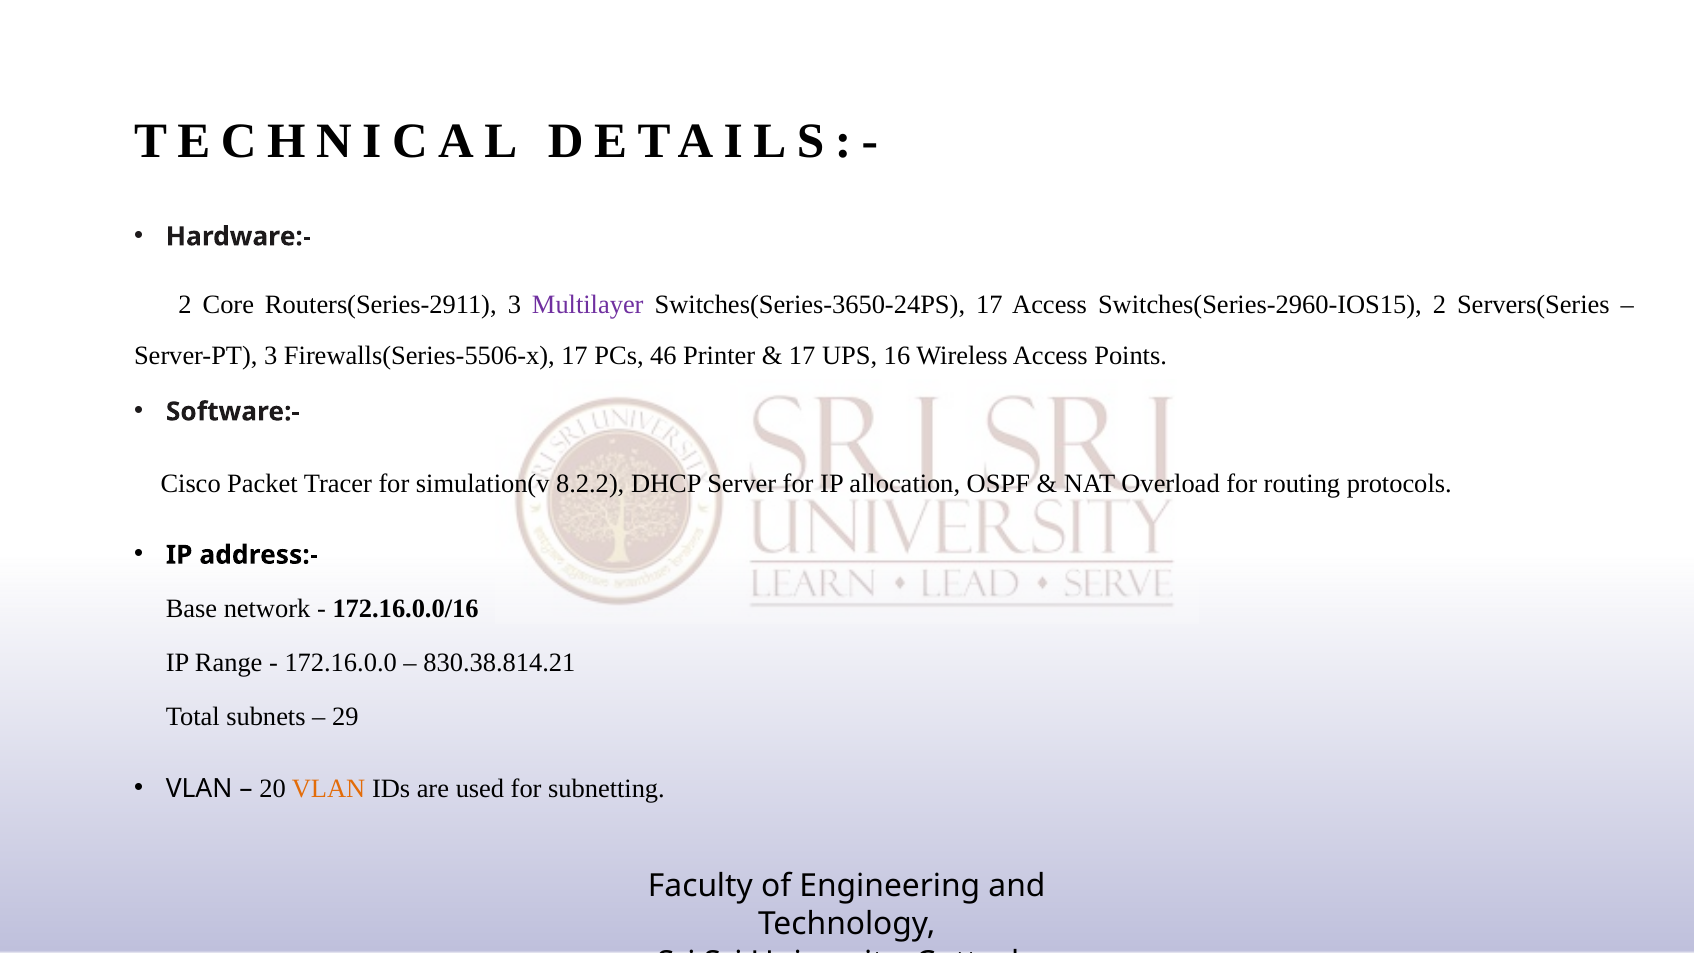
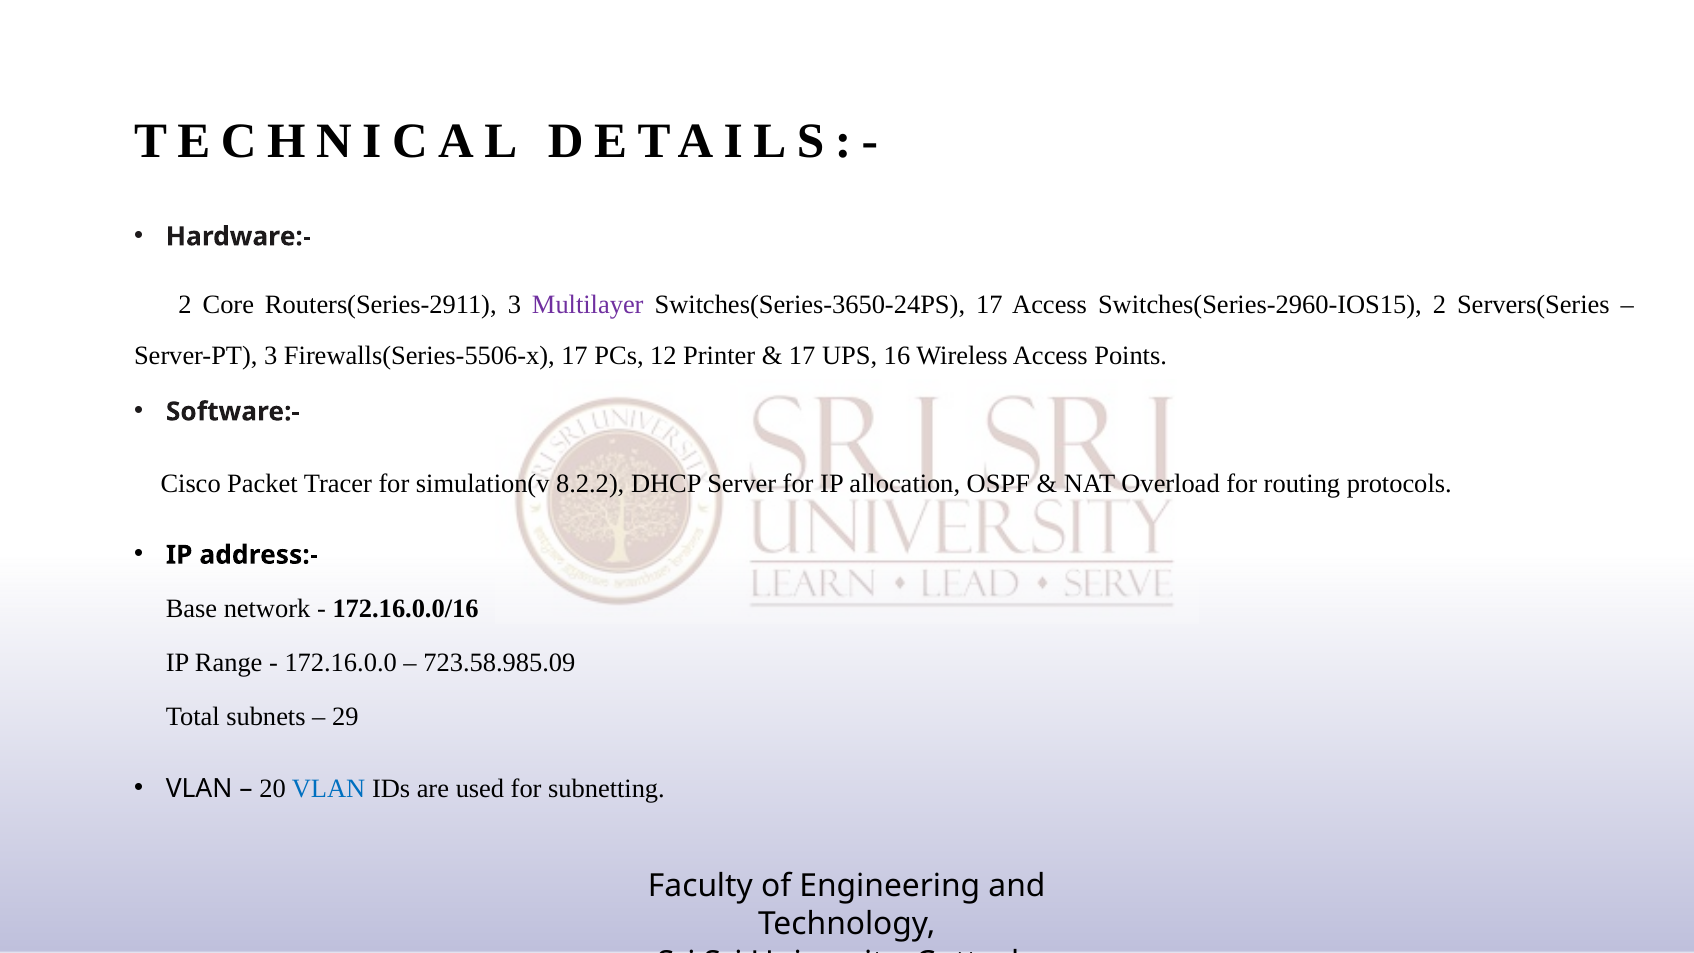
46: 46 -> 12
830.38.814.21: 830.38.814.21 -> 723.58.985.09
VLAN at (329, 788) colour: orange -> blue
